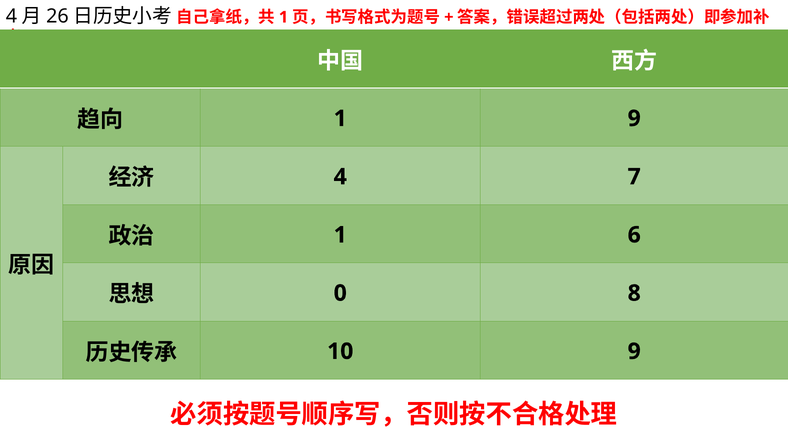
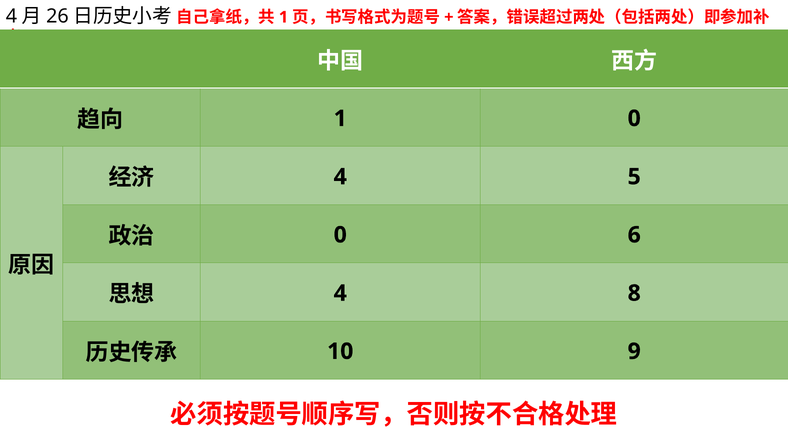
1 9: 9 -> 0
7: 7 -> 5
1 at (340, 235): 1 -> 0
0 at (340, 293): 0 -> 4
